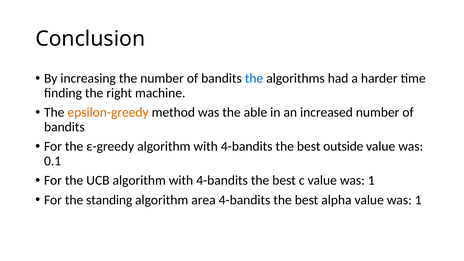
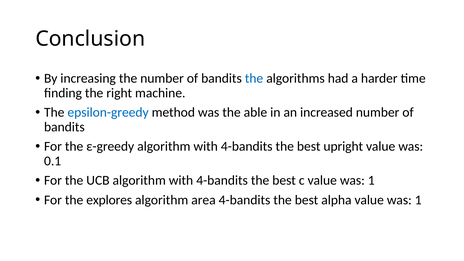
epsilon-greedy colour: orange -> blue
outside: outside -> upright
standing: standing -> explores
